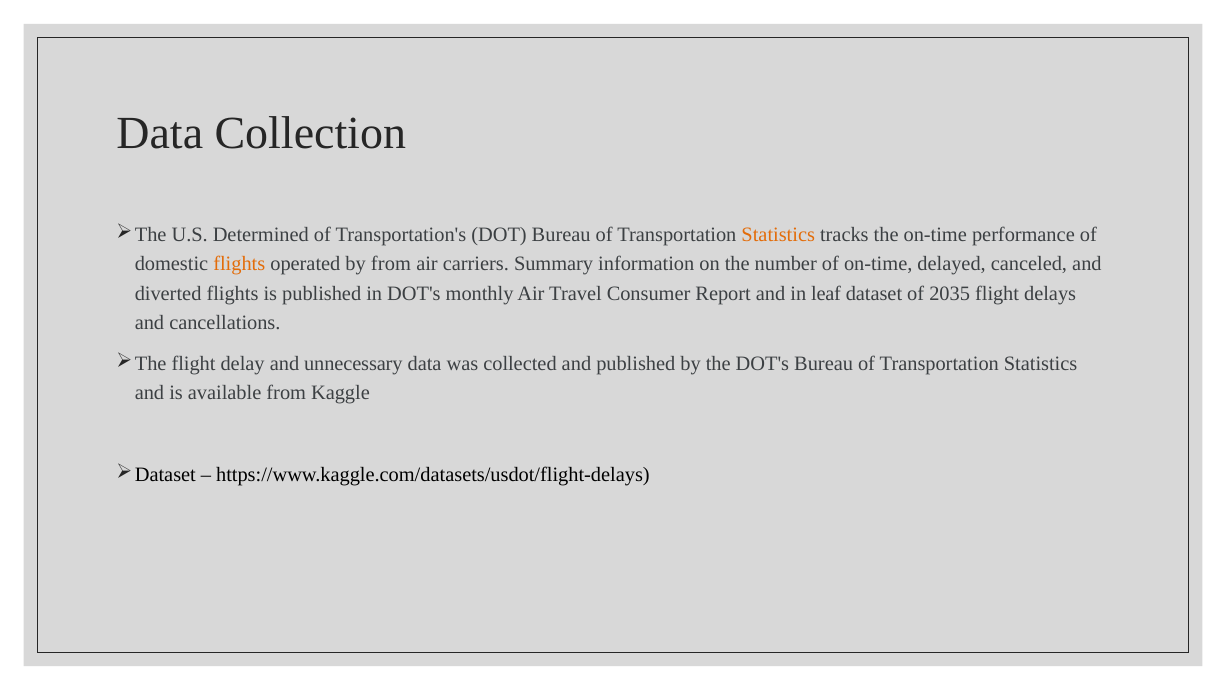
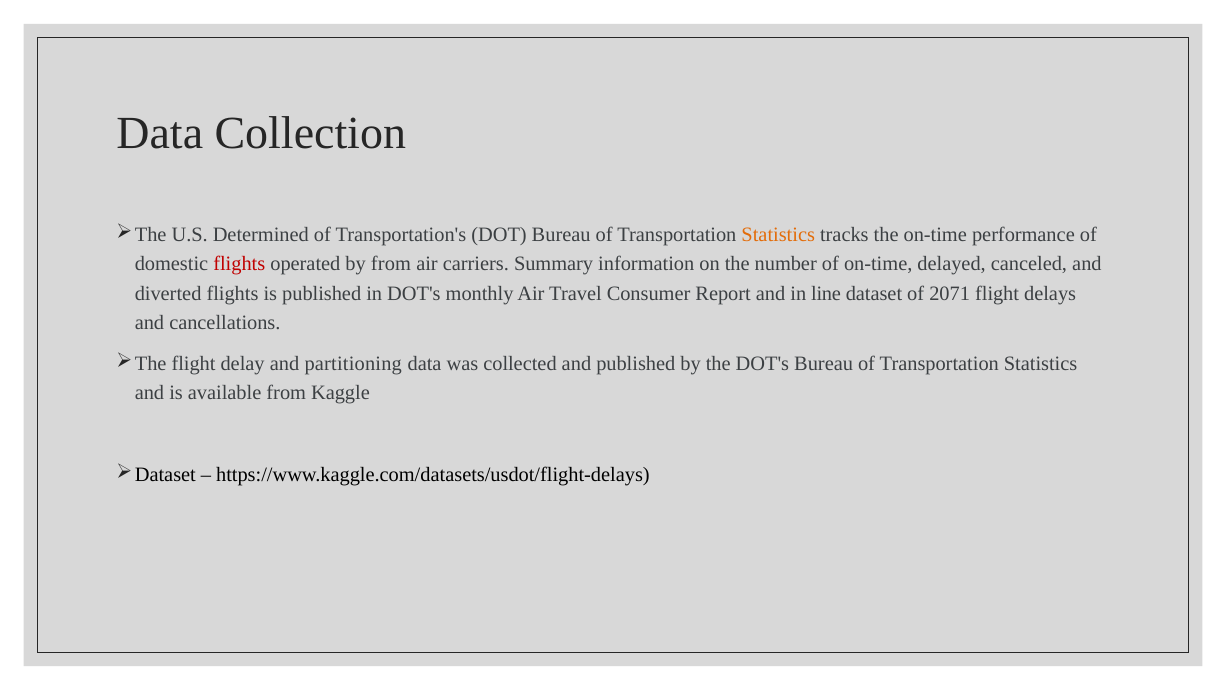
flights at (239, 264) colour: orange -> red
leaf: leaf -> line
2035: 2035 -> 2071
unnecessary: unnecessary -> partitioning
